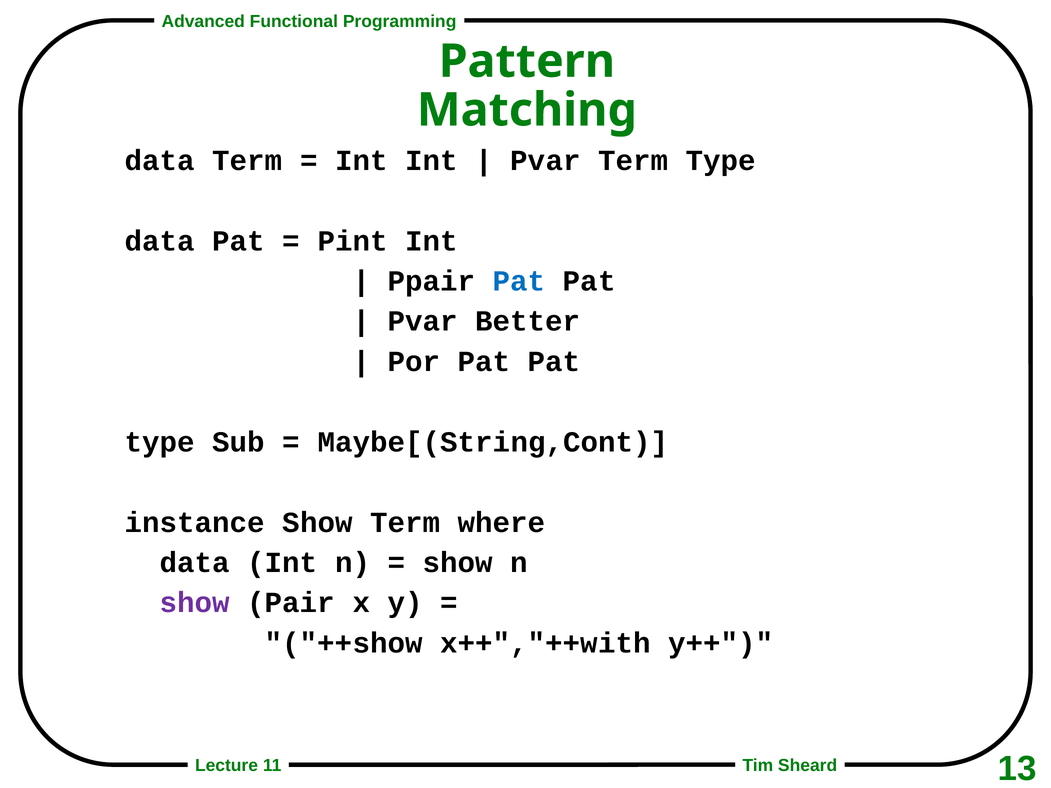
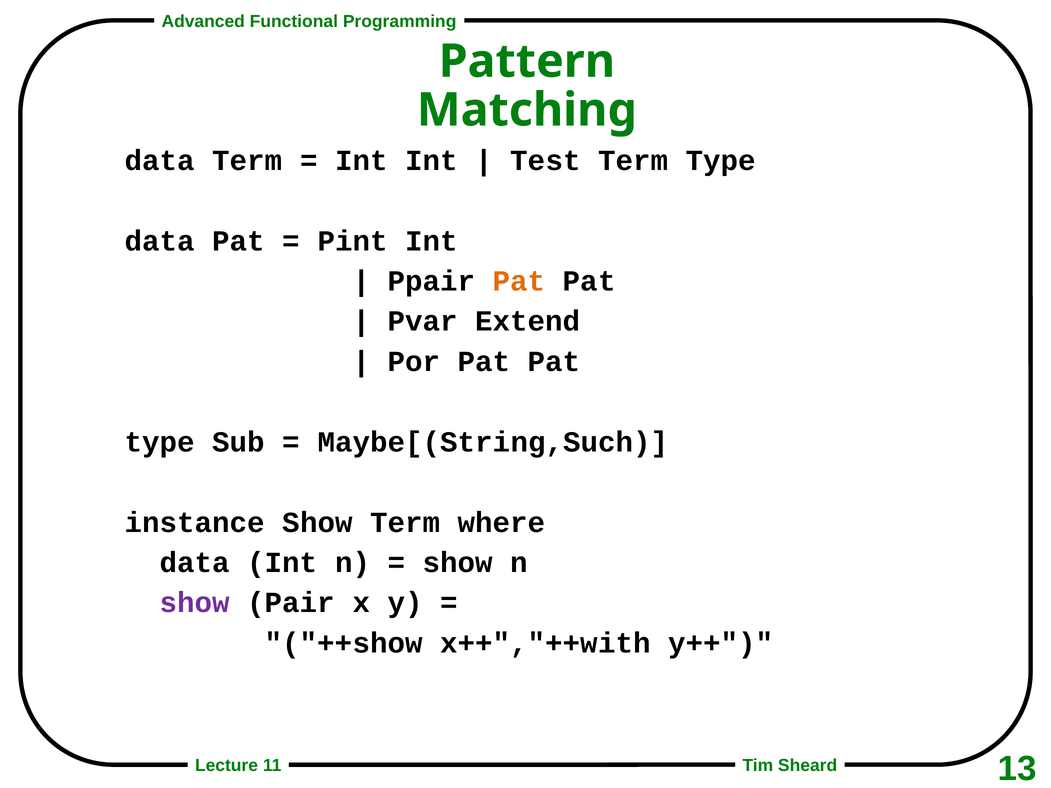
Pvar at (546, 161): Pvar -> Test
Pat at (519, 281) colour: blue -> orange
Better: Better -> Extend
Maybe[(String,Cont: Maybe[(String,Cont -> Maybe[(String,Such
